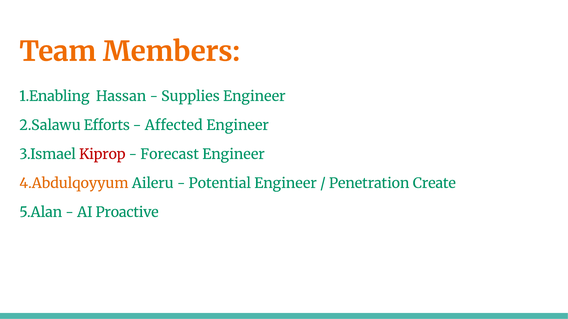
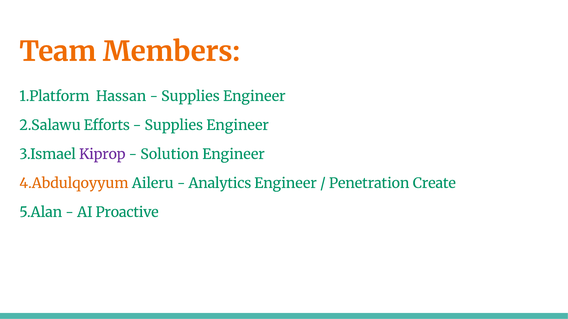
1.Enabling: 1.Enabling -> 1.Platform
Affected at (174, 125): Affected -> Supplies
Kiprop colour: red -> purple
Forecast: Forecast -> Solution
Potential: Potential -> Analytics
